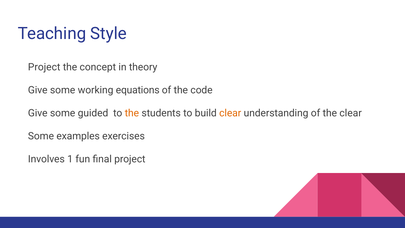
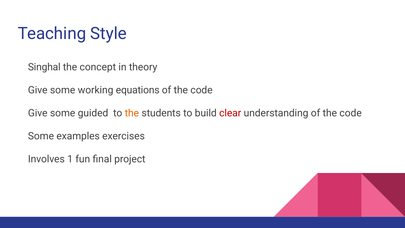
Project at (44, 67): Project -> Singhal
clear at (230, 113) colour: orange -> red
understanding of the clear: clear -> code
